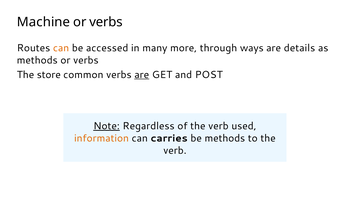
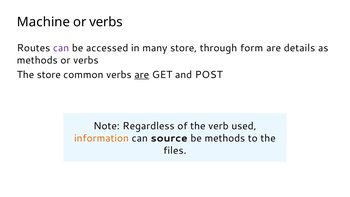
can at (61, 48) colour: orange -> purple
many more: more -> store
ways: ways -> form
Note underline: present -> none
carries: carries -> source
verb at (175, 150): verb -> files
